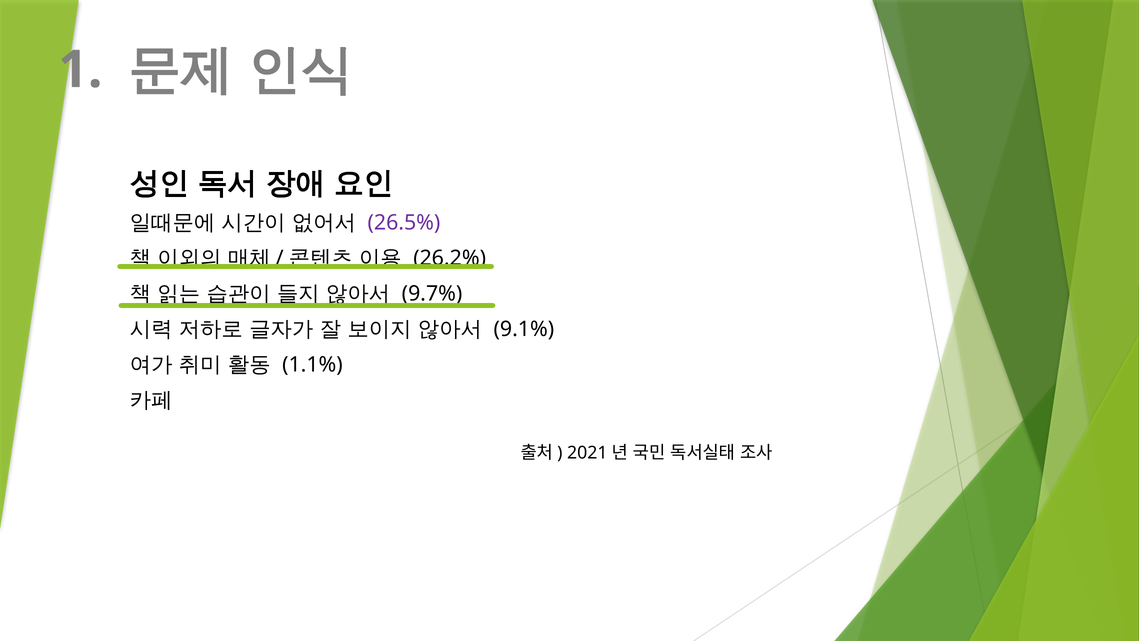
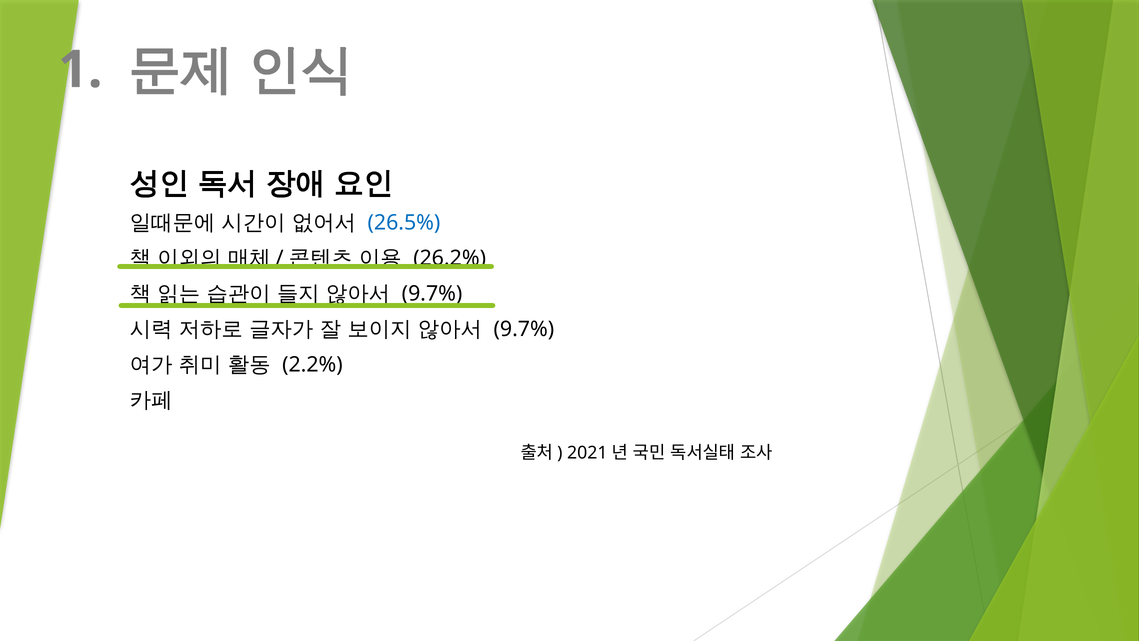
26.5% colour: purple -> blue
9.1% at (524, 329): 9.1% -> 9.7%
1.1%: 1.1% -> 2.2%
